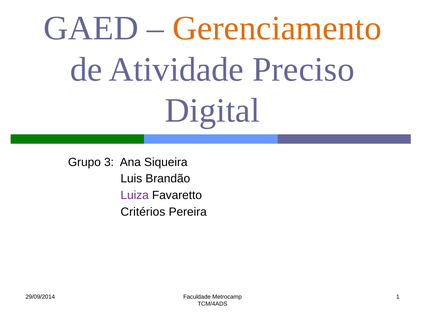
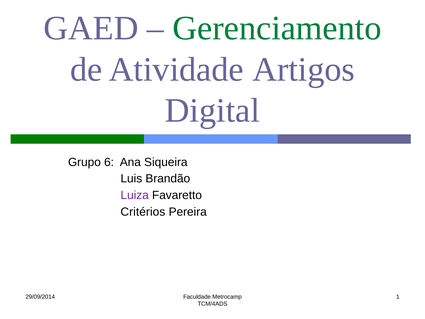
Gerenciamento colour: orange -> green
Preciso: Preciso -> Artigos
3: 3 -> 6
